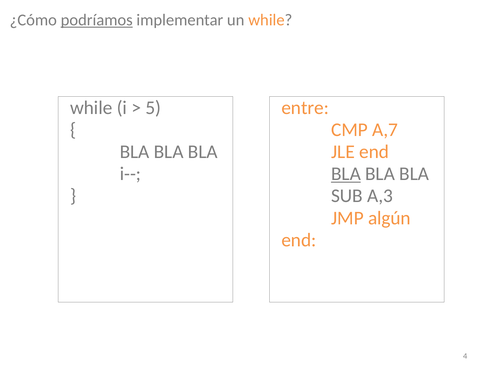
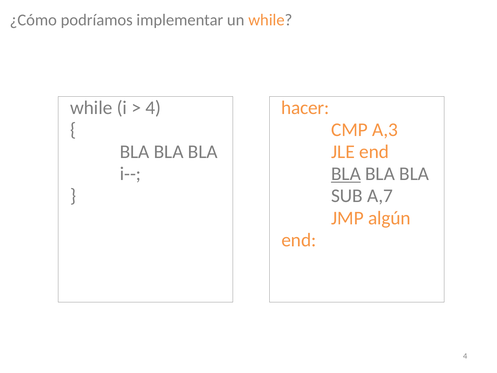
podríamos underline: present -> none
5 at (153, 108): 5 -> 4
entre: entre -> hacer
A,7: A,7 -> A,3
A,3: A,3 -> A,7
